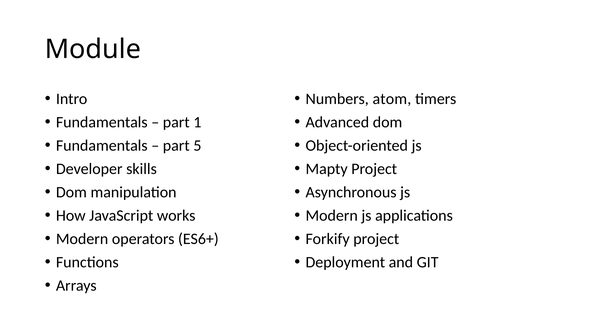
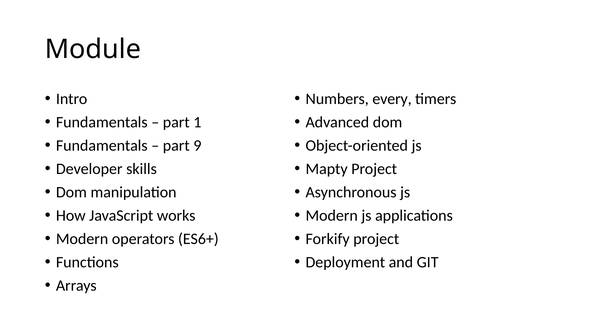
atom: atom -> every
5: 5 -> 9
